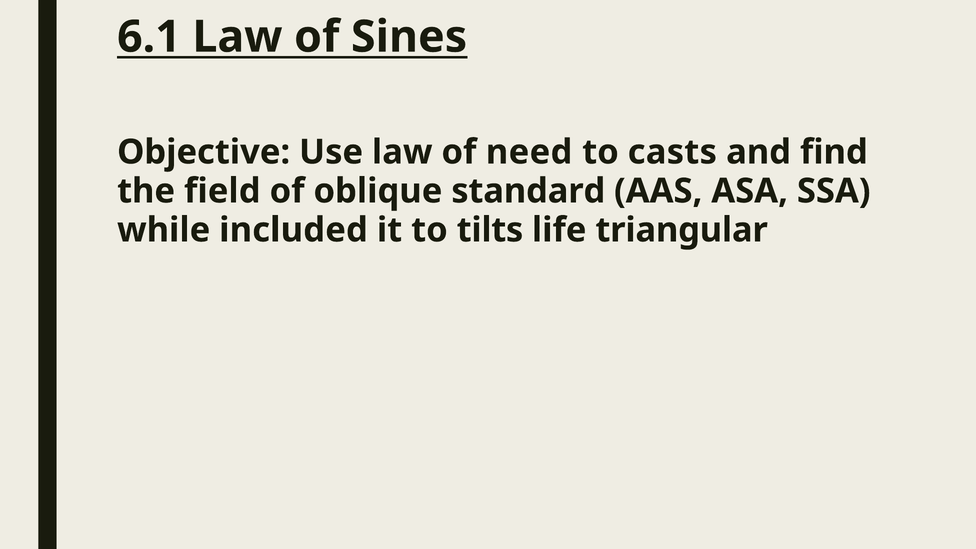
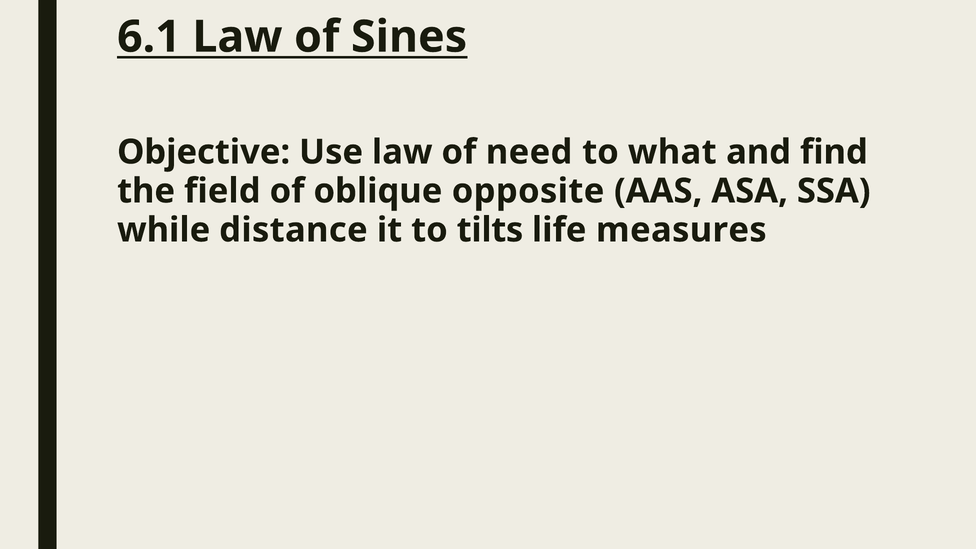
casts: casts -> what
standard: standard -> opposite
included: included -> distance
triangular: triangular -> measures
